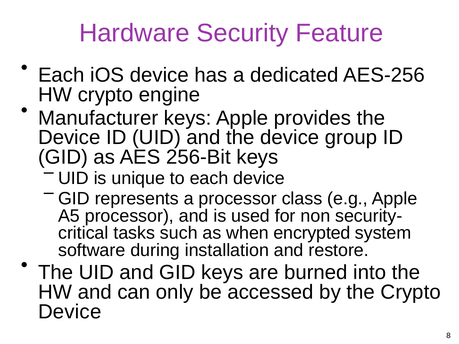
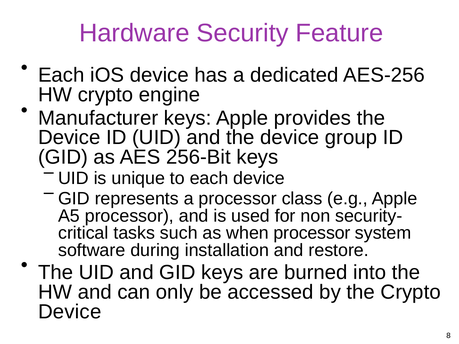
when encrypted: encrypted -> processor
